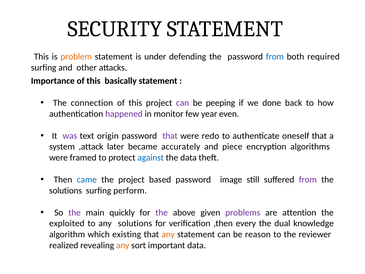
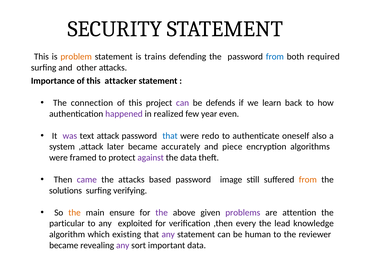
under: under -> trains
basically: basically -> attacker
peeping: peeping -> defends
done: done -> learn
monitor: monitor -> realized
origin: origin -> attack
that at (170, 136) colour: purple -> blue
oneself that: that -> also
against colour: blue -> purple
came colour: blue -> purple
the project: project -> attacks
from at (308, 179) colour: purple -> orange
perform: perform -> verifying
the at (75, 212) colour: purple -> orange
quickly: quickly -> ensure
exploited: exploited -> particular
any solutions: solutions -> exploited
dual: dual -> lead
any at (168, 234) colour: orange -> purple
reason: reason -> human
realized at (64, 245): realized -> became
any at (123, 245) colour: orange -> purple
